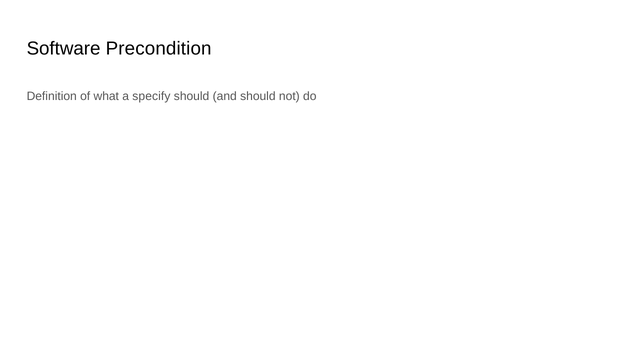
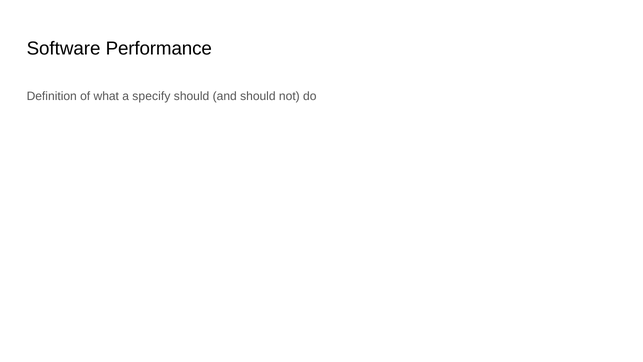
Precondition: Precondition -> Performance
